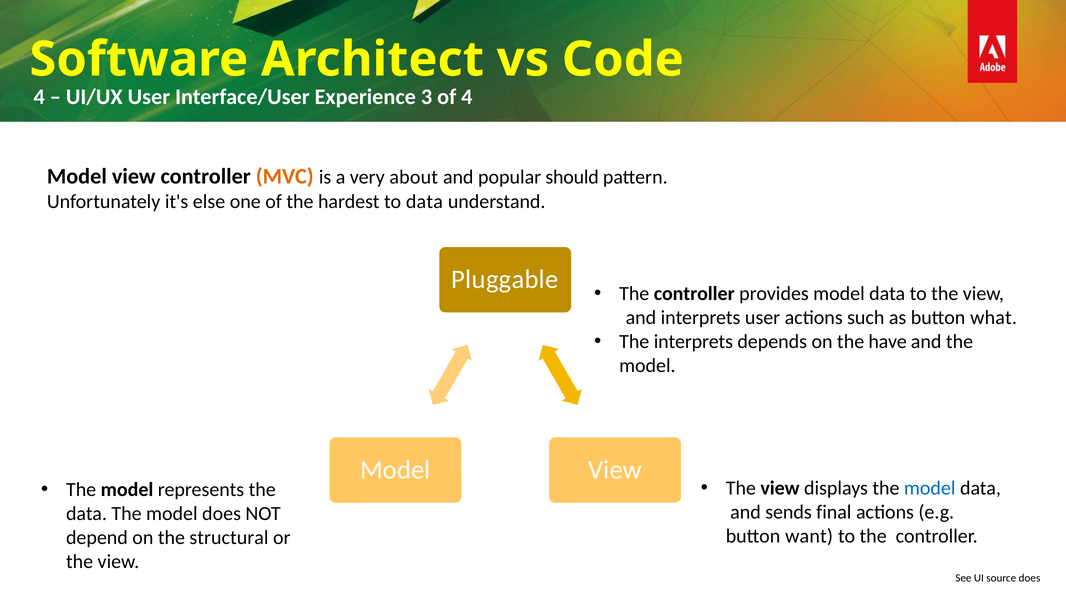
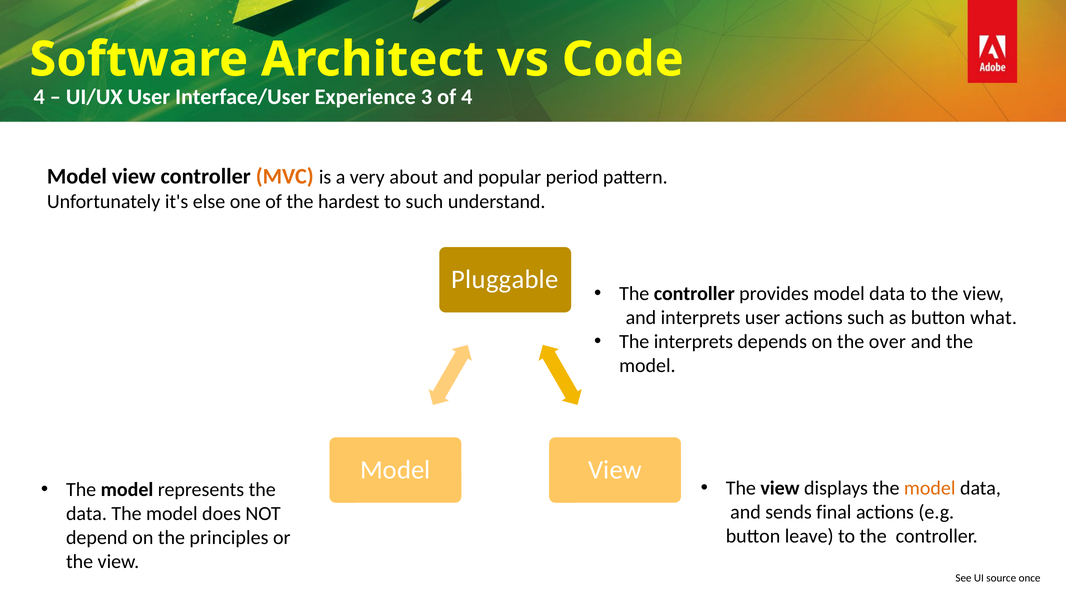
should: should -> period
to data: data -> such
have: have -> over
model at (930, 488) colour: blue -> orange
want: want -> leave
structural: structural -> principles
source does: does -> once
